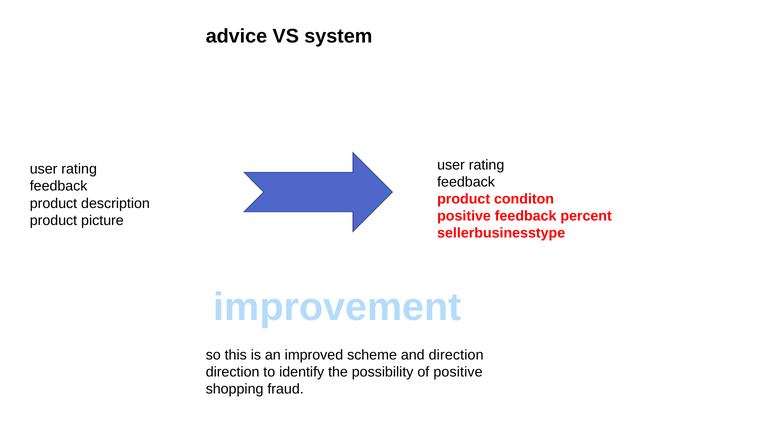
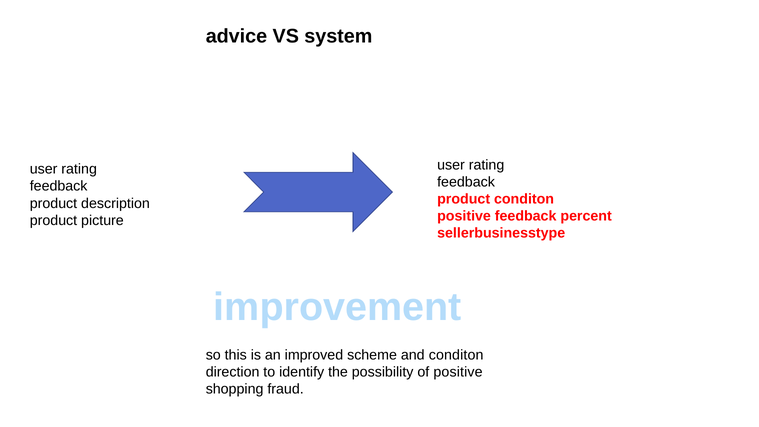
and direction: direction -> conditon
